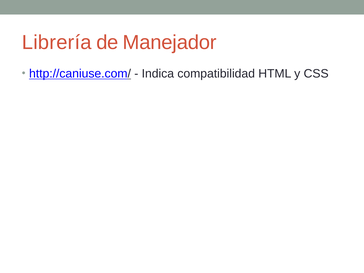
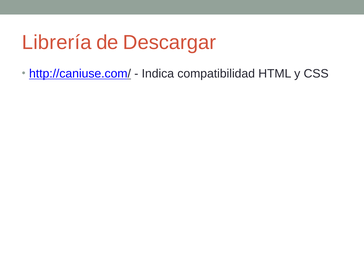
Manejador: Manejador -> Descargar
